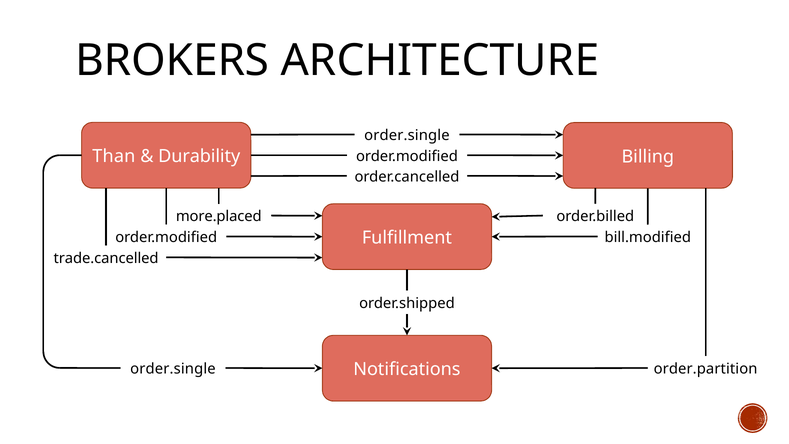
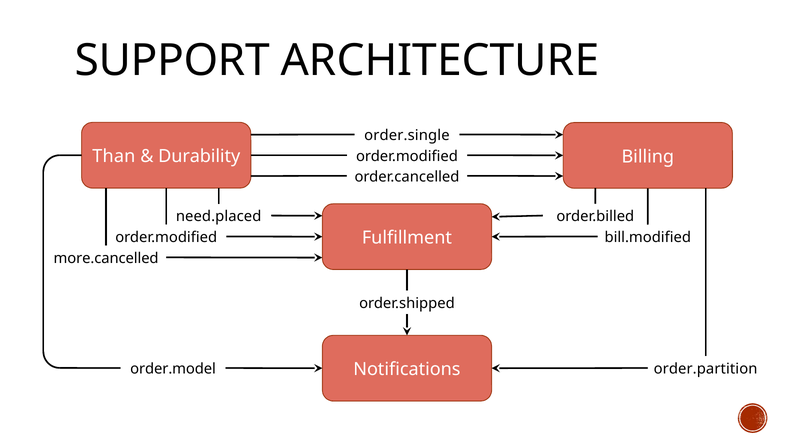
BROKERS: BROKERS -> SUPPORT
more.placed: more.placed -> need.placed
trade.cancelled: trade.cancelled -> more.cancelled
order.single at (173, 369): order.single -> order.model
